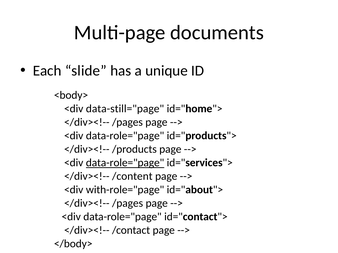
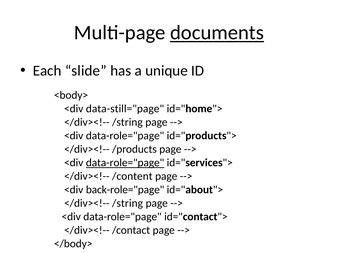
documents underline: none -> present
/pages at (127, 122): /pages -> /string
with-role="page: with-role="page -> back-role="page
/pages at (128, 204): /pages -> /string
